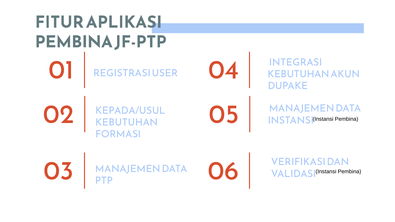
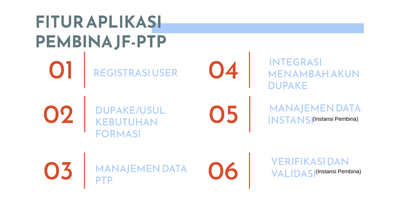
KEBUTUHAN at (299, 74): KEBUTUHAN -> MENAMBAH
KEPADA/USUL: KEPADA/USUL -> DUPAKE/USUL
